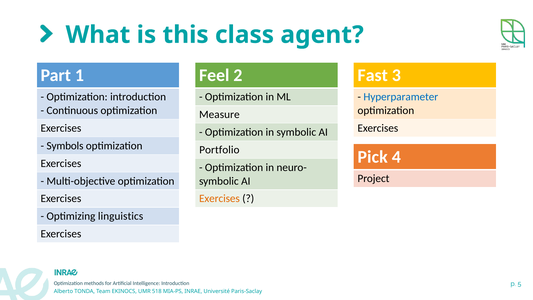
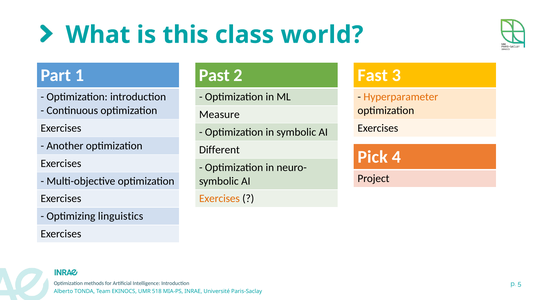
agent: agent -> world
Feel: Feel -> Past
Hyperparameter colour: blue -> orange
Symbols: Symbols -> Another
Portfolio: Portfolio -> Different
